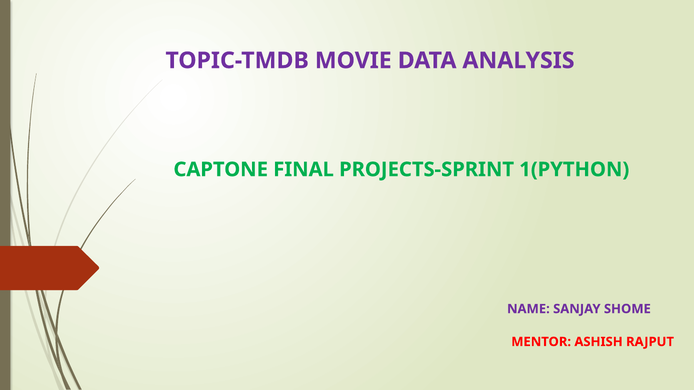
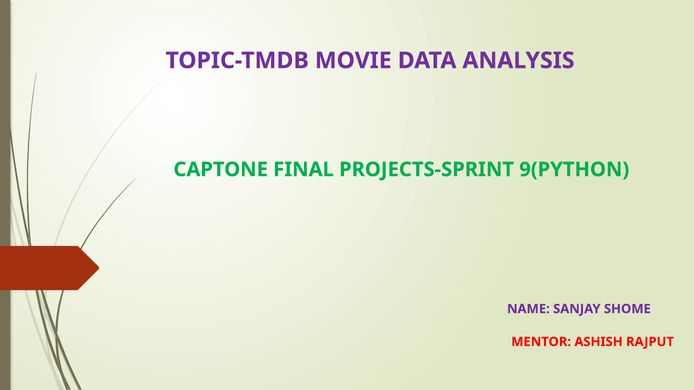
1(PYTHON: 1(PYTHON -> 9(PYTHON
